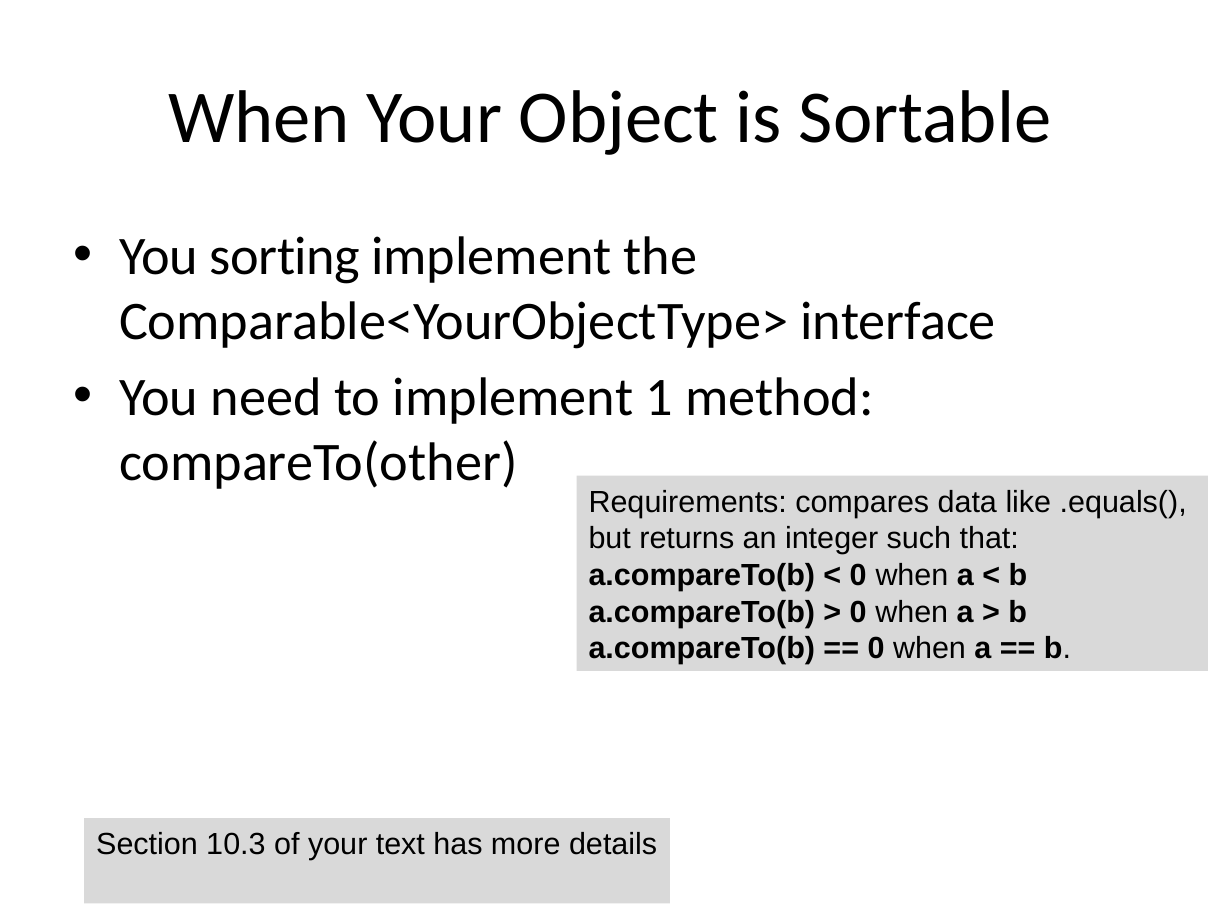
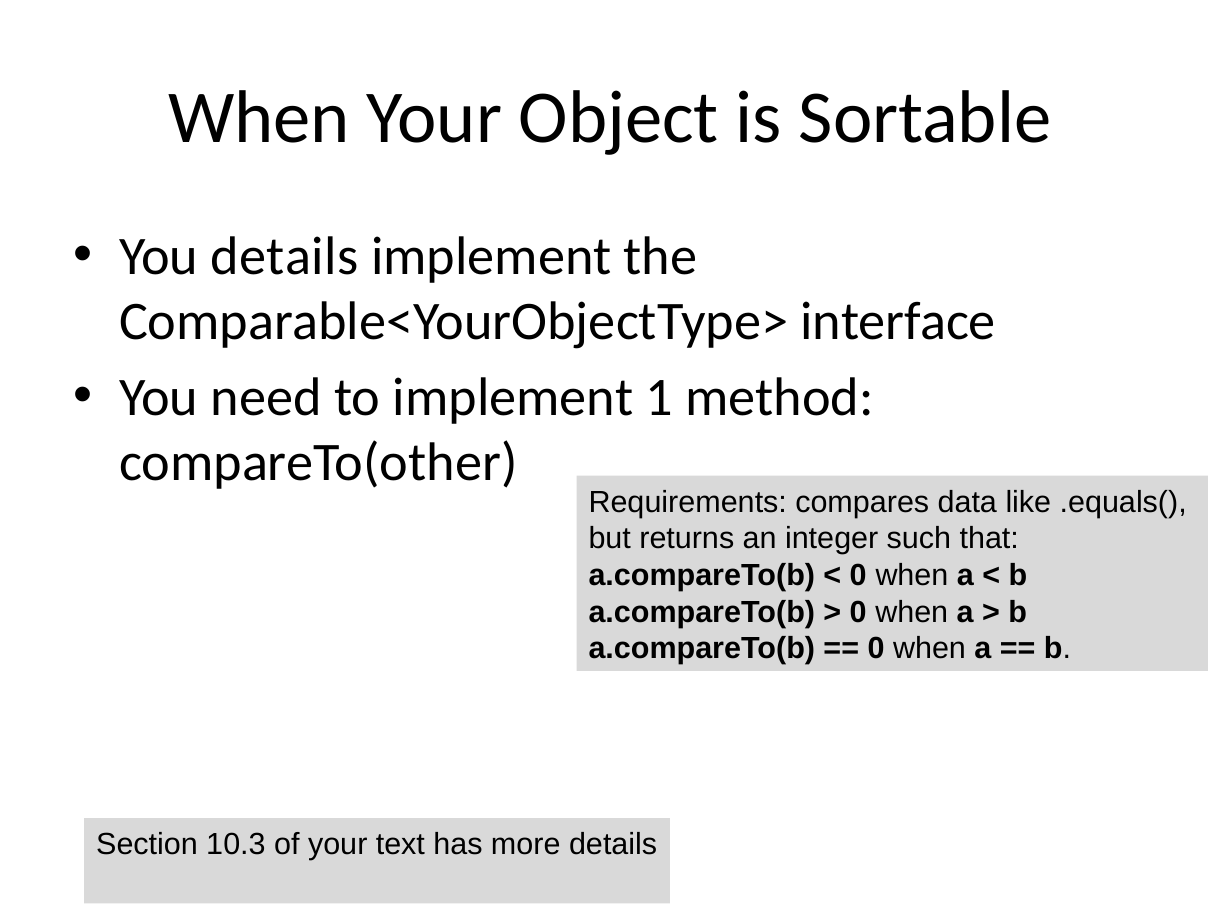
You sorting: sorting -> details
